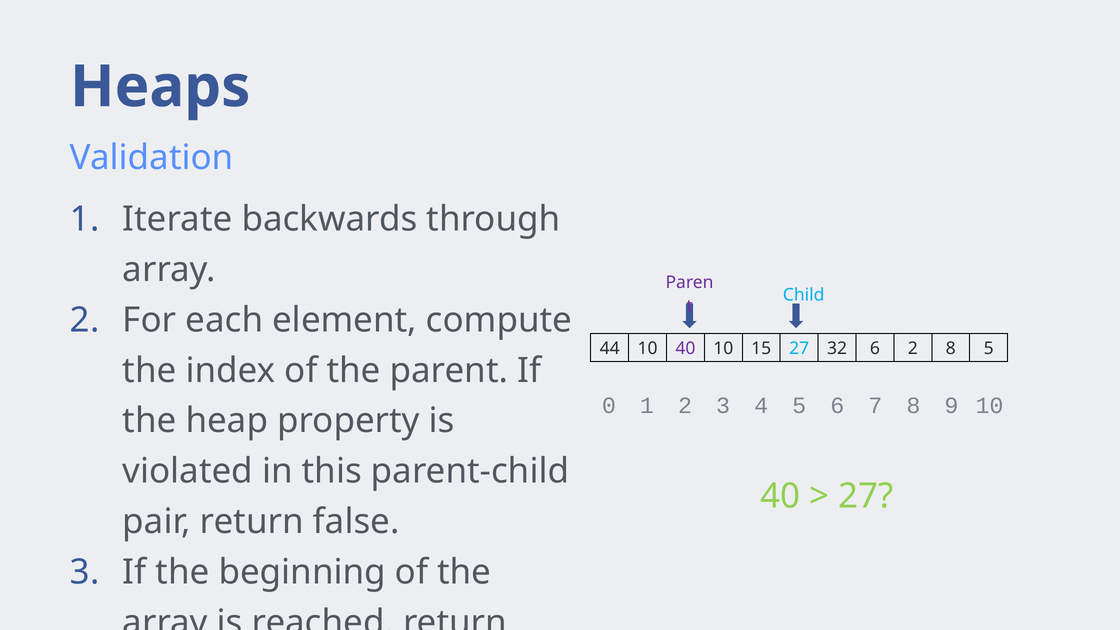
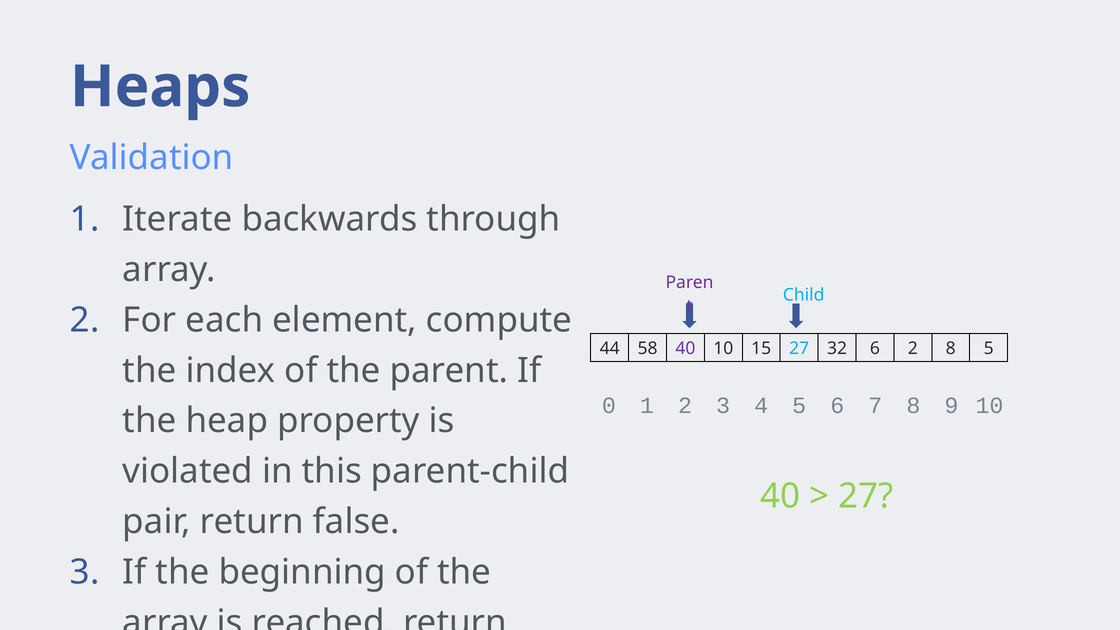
44 10: 10 -> 58
